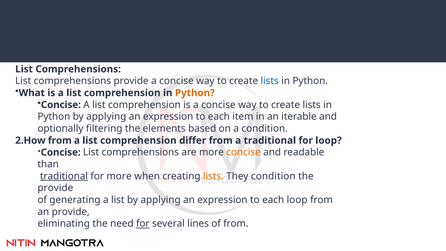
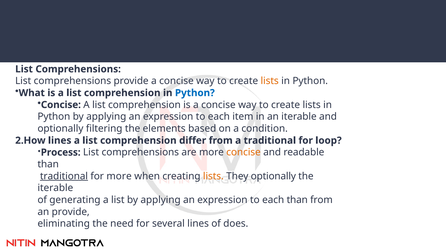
lists at (270, 81) colour: blue -> orange
Python at (195, 93) colour: orange -> blue
from at (60, 140): from -> lines
Concise at (61, 152): Concise -> Process
They condition: condition -> optionally
provide at (55, 188): provide -> iterable
each loop: loop -> than
for at (143, 224) underline: present -> none
of from: from -> does
